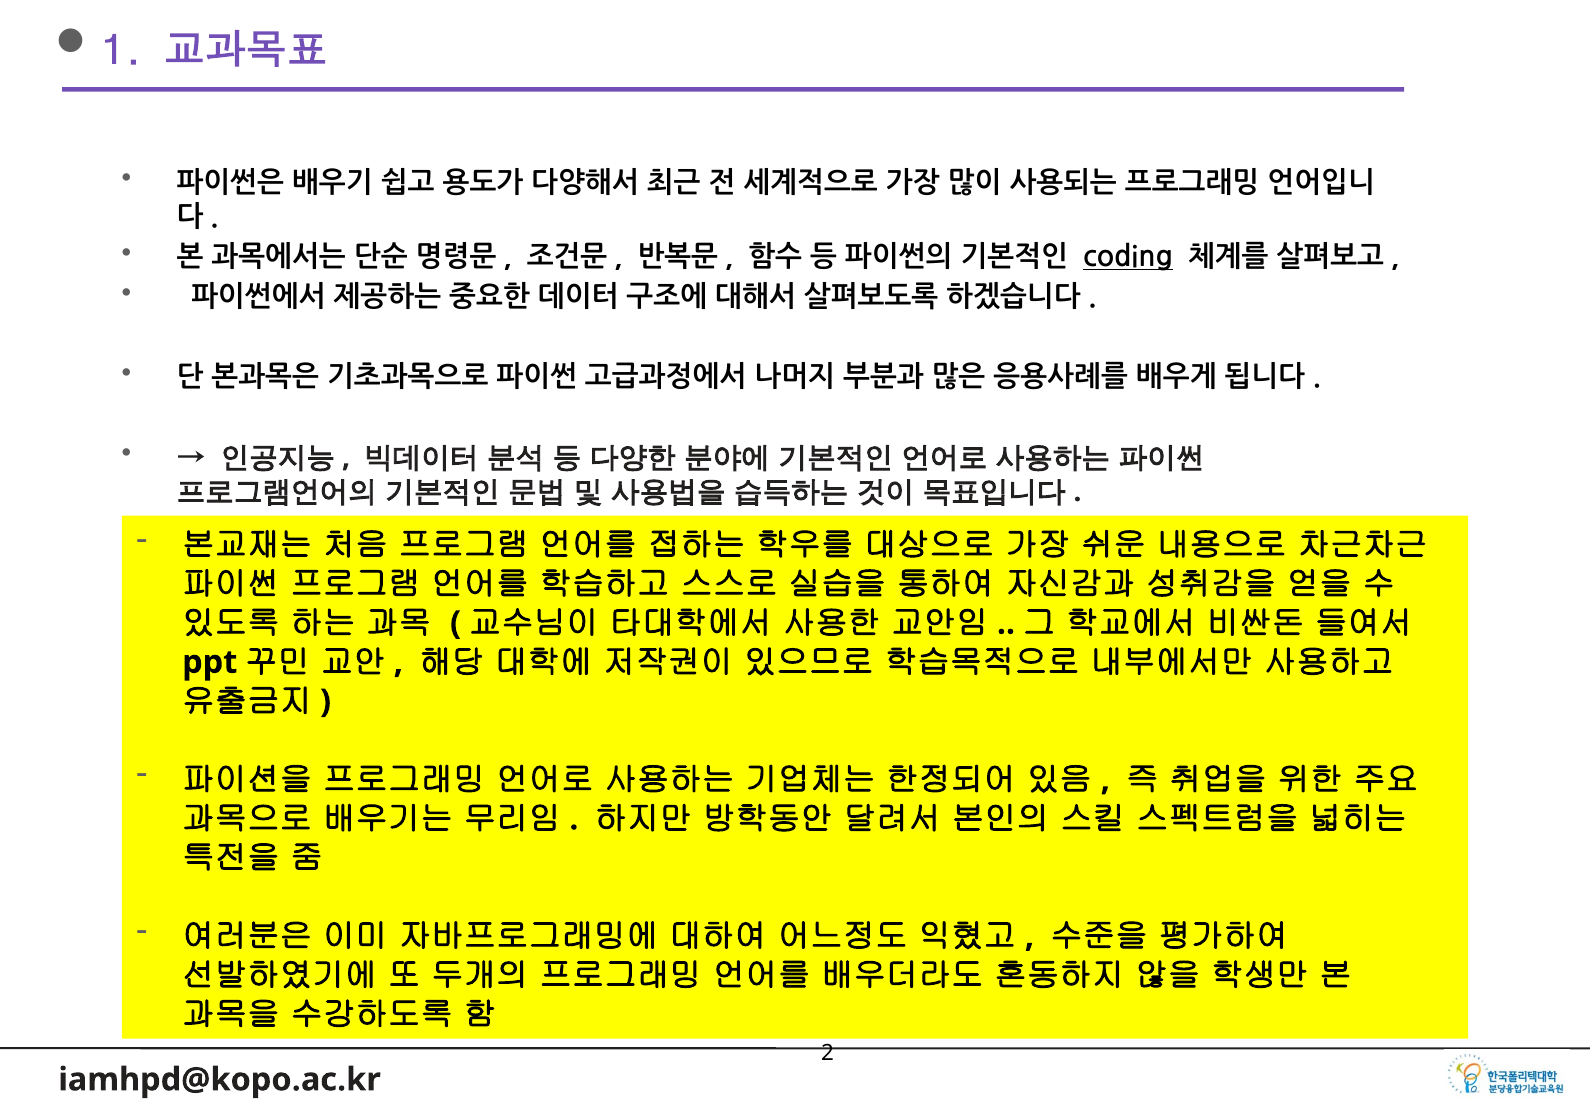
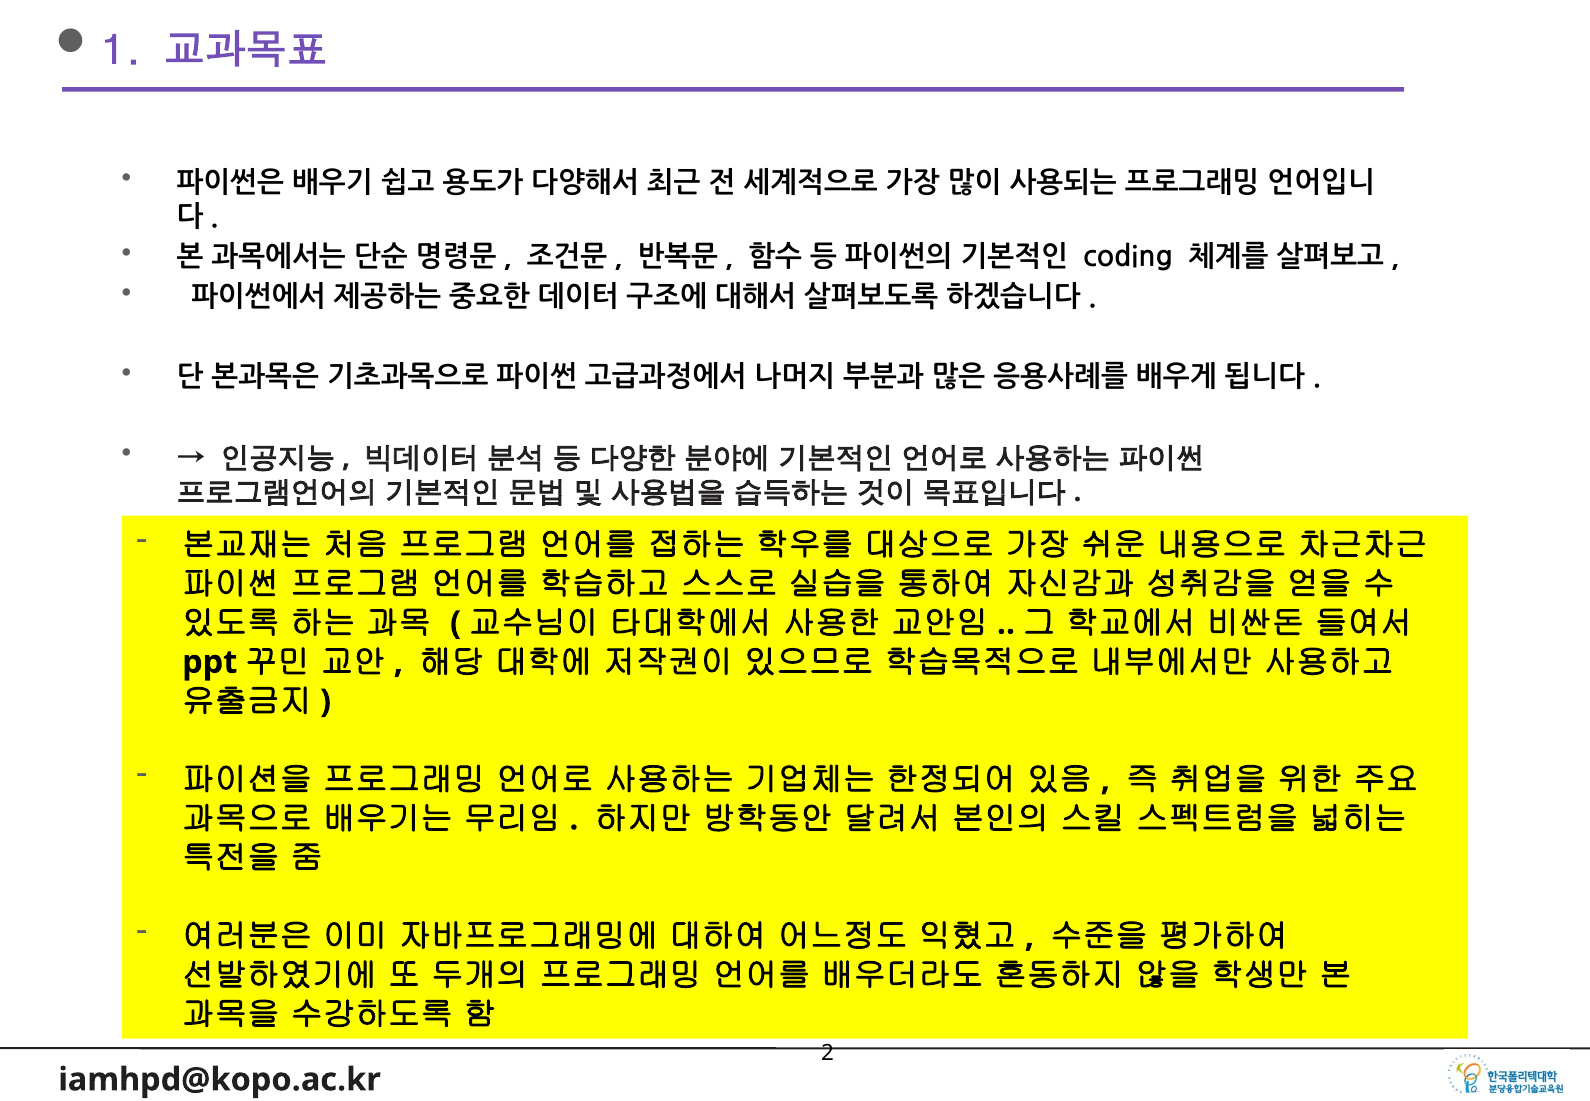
coding underline: present -> none
